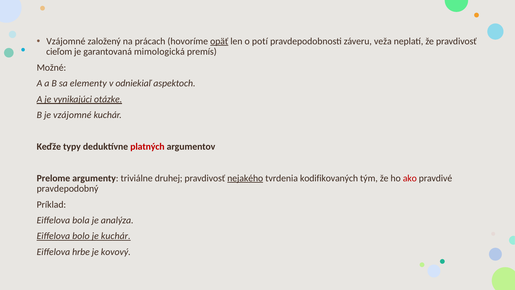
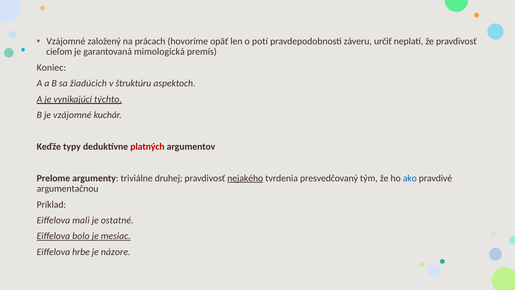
opäť underline: present -> none
veža: veža -> určiť
Možné: Možné -> Koniec
elementy: elementy -> žiadúcich
odniekiaľ: odniekiaľ -> štruktúru
otázke: otázke -> týchto
kodifikovaných: kodifikovaných -> presvedčovaný
ako colour: red -> blue
pravdepodobný: pravdepodobný -> argumentačnou
bola: bola -> mali
analýza: analýza -> ostatné
je kuchár: kuchár -> mesiac
kovový: kovový -> názore
